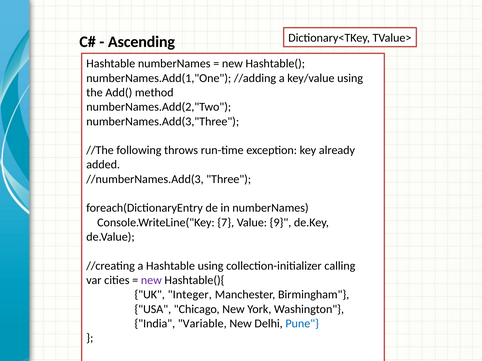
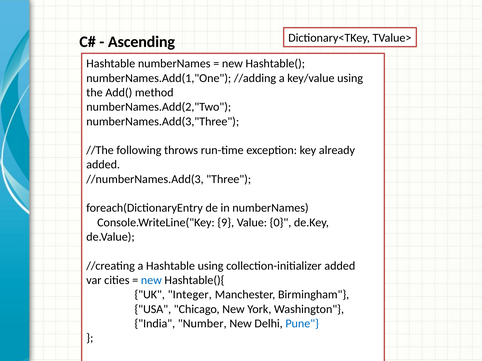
7: 7 -> 9
Value 9: 9 -> 0
collection-initializer calling: calling -> added
new at (151, 281) colour: purple -> blue
Variable: Variable -> Number
